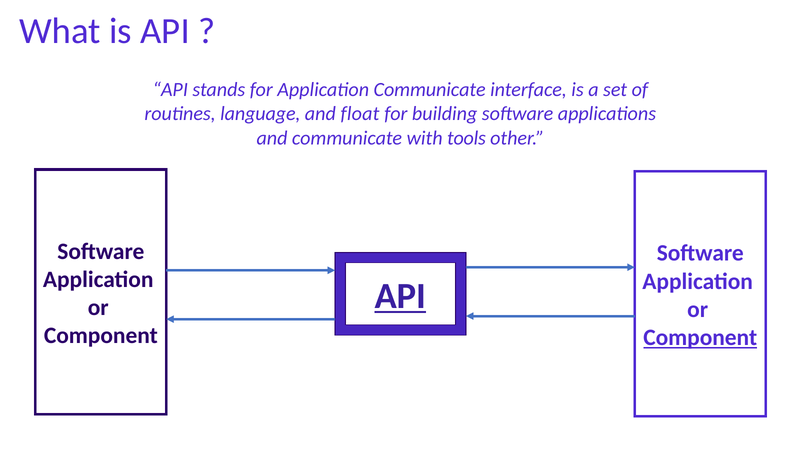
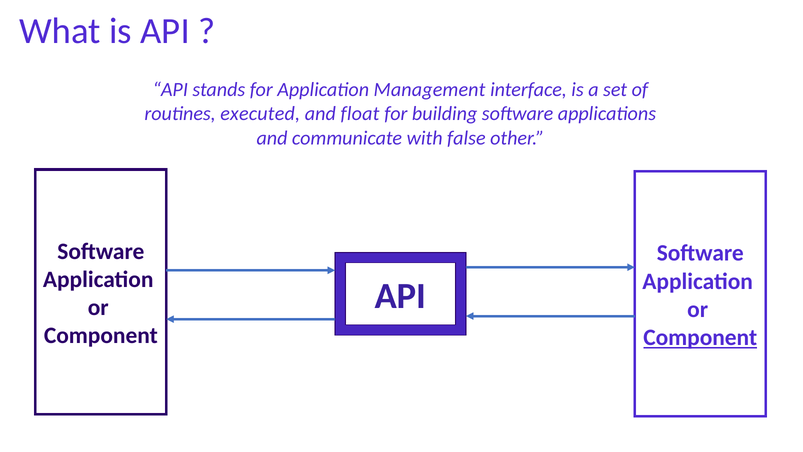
Application Communicate: Communicate -> Management
language: language -> executed
tools: tools -> false
API at (400, 296) underline: present -> none
